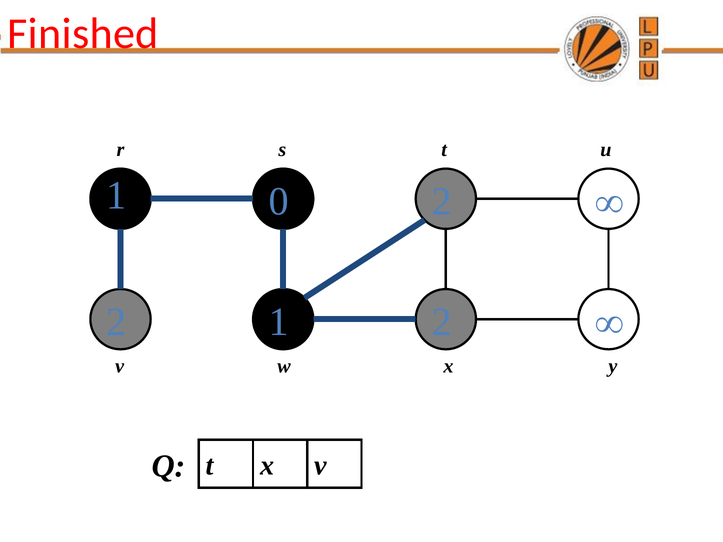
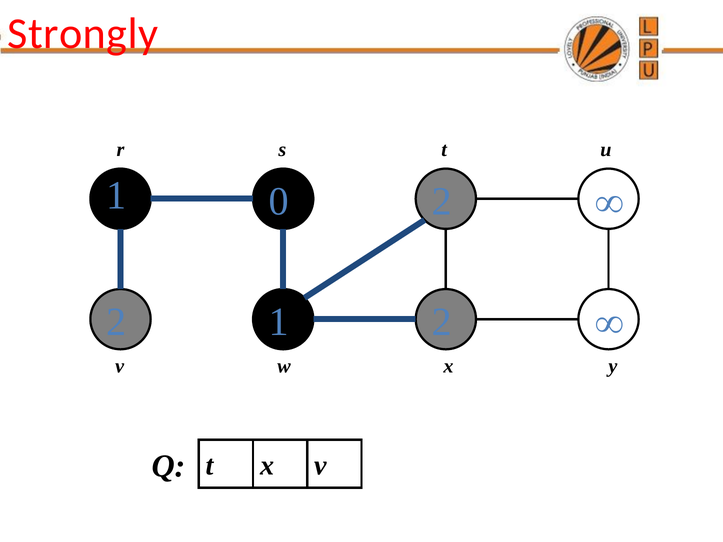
Finished: Finished -> Strongly
